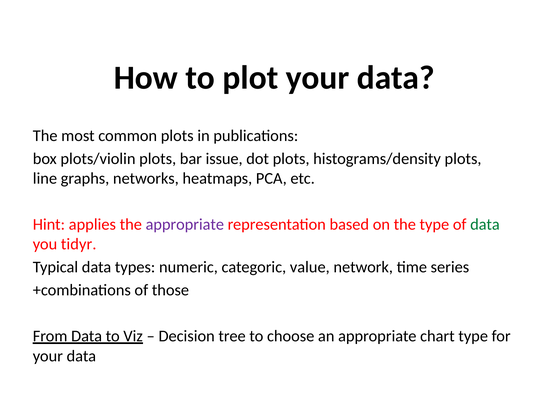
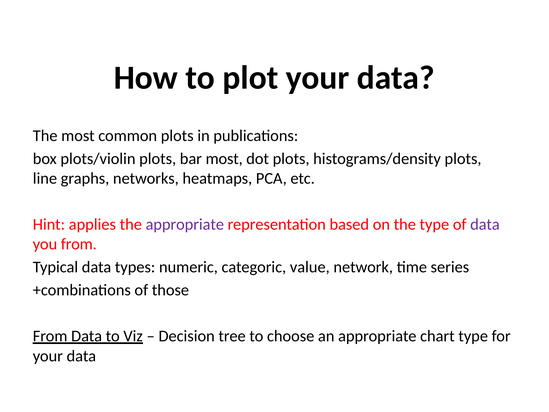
bar issue: issue -> most
data at (485, 224) colour: green -> purple
you tidyr: tidyr -> from
